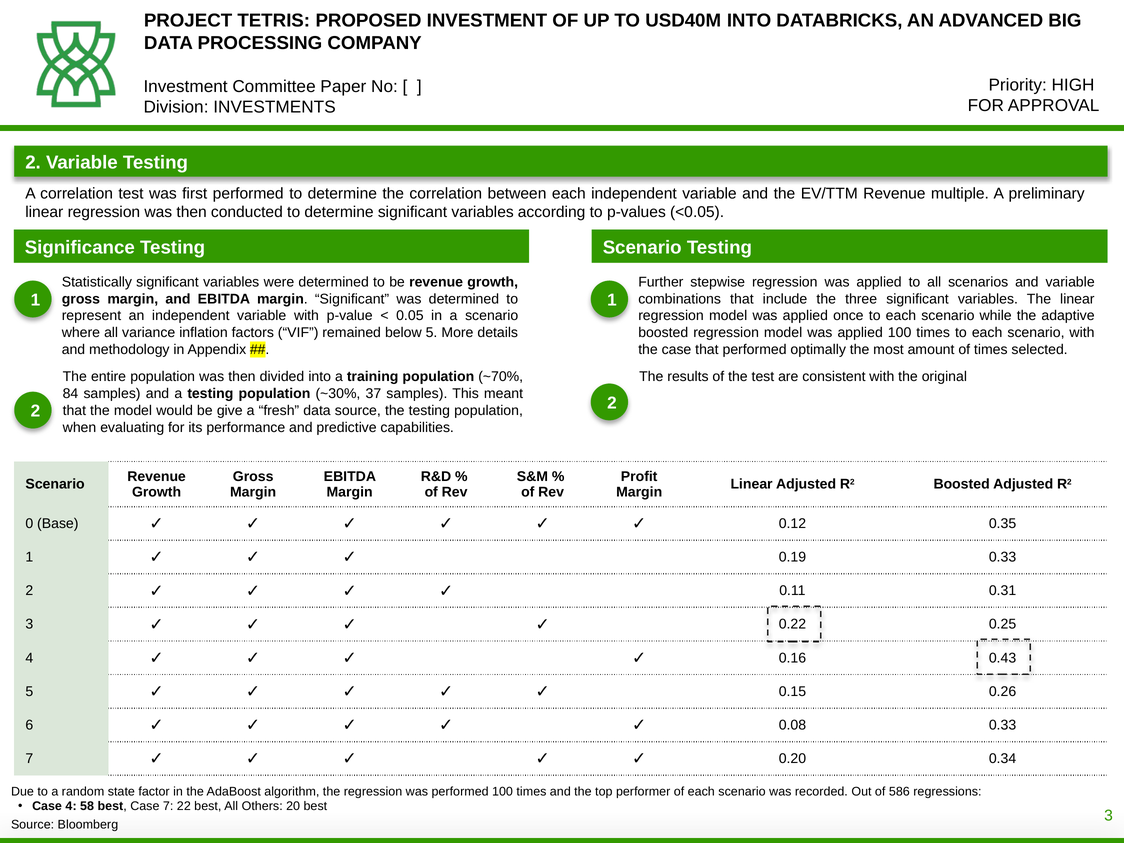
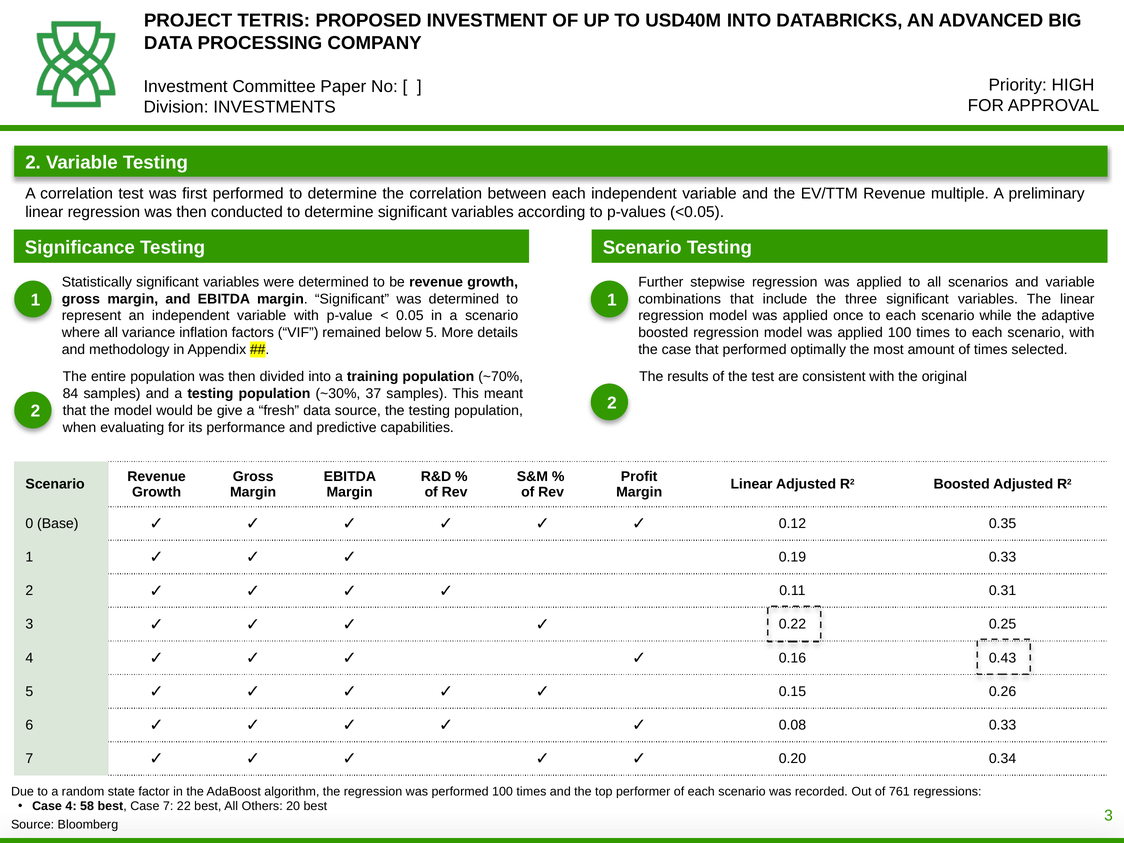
586: 586 -> 761
